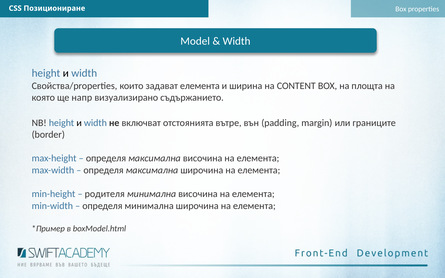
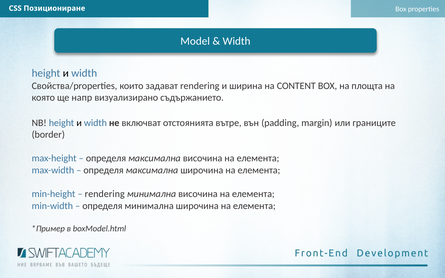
задават елемента: елемента -> rendering
родителя at (105, 194): родителя -> rendering
